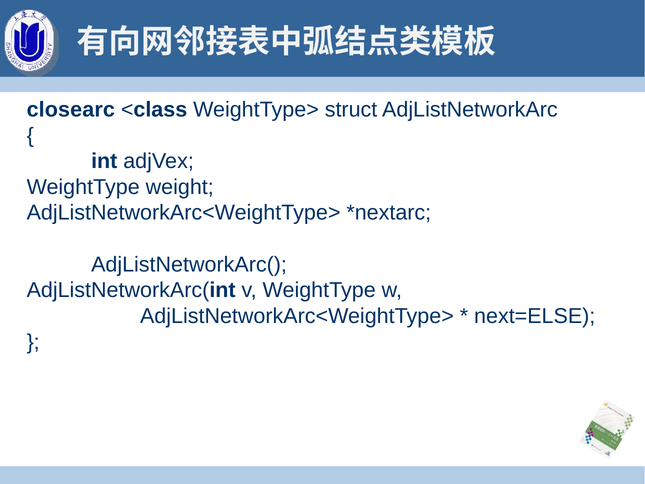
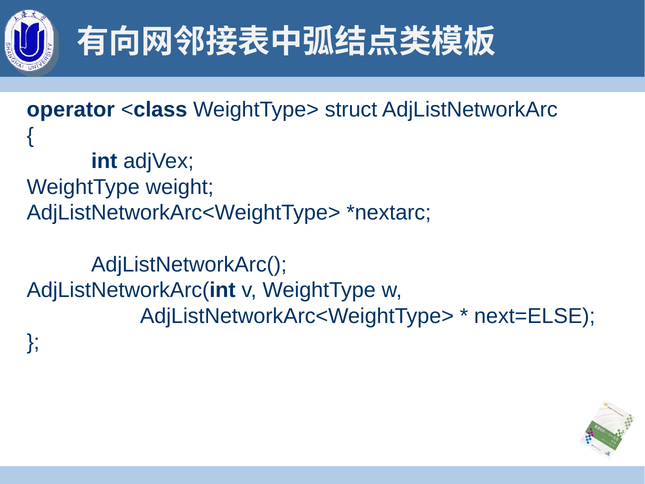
closearc: closearc -> operator
